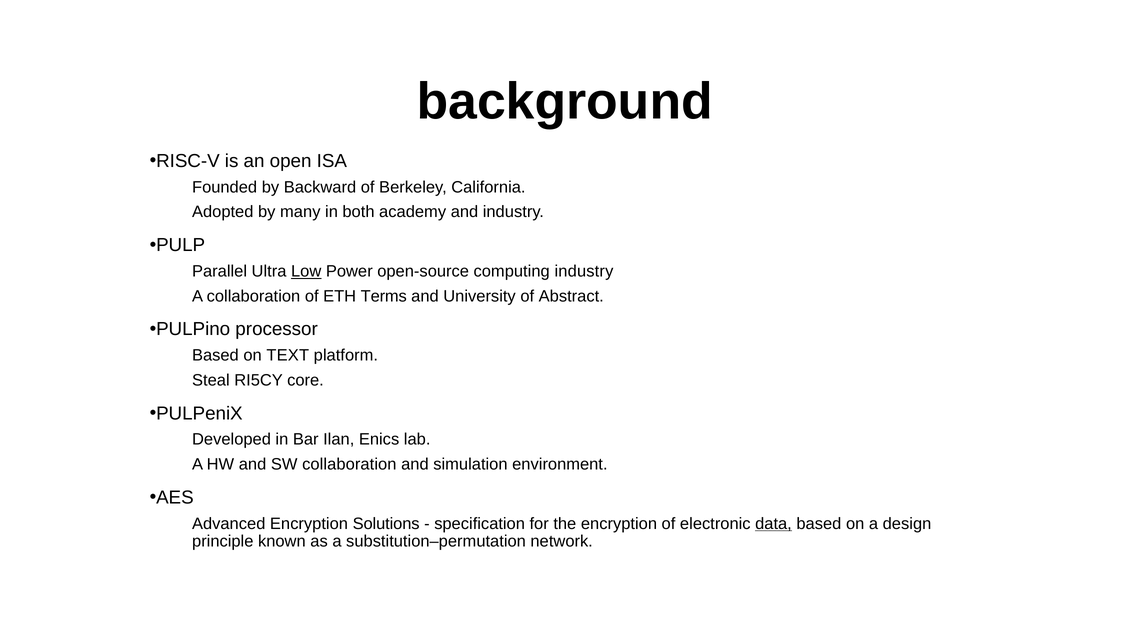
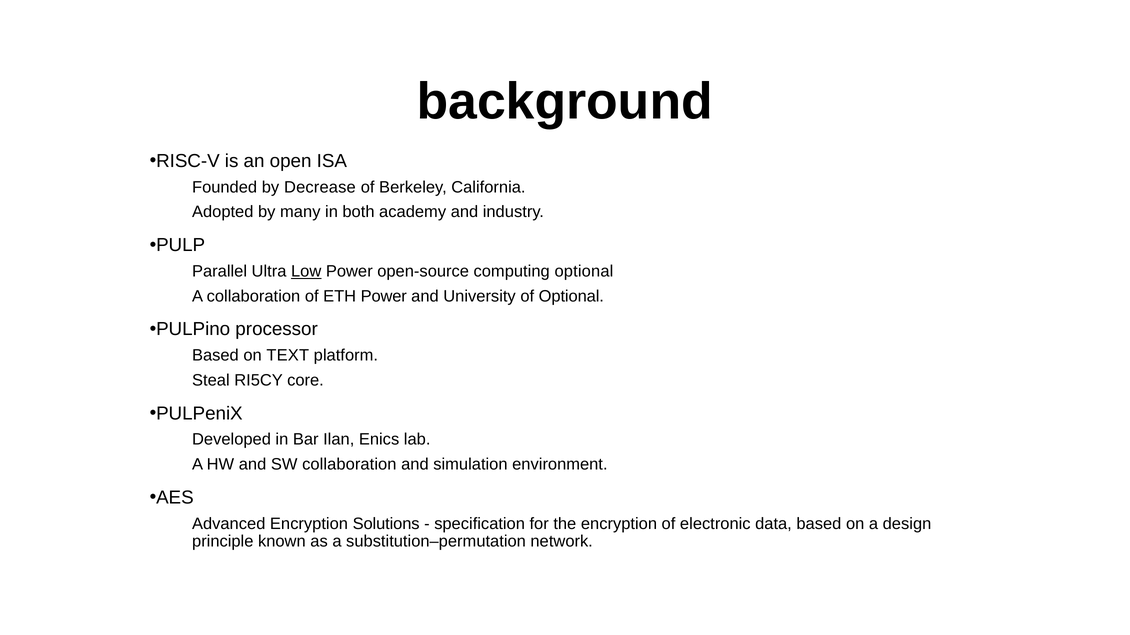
Backward: Backward -> Decrease
computing industry: industry -> optional
ETH Terms: Terms -> Power
of Abstract: Abstract -> Optional
data underline: present -> none
